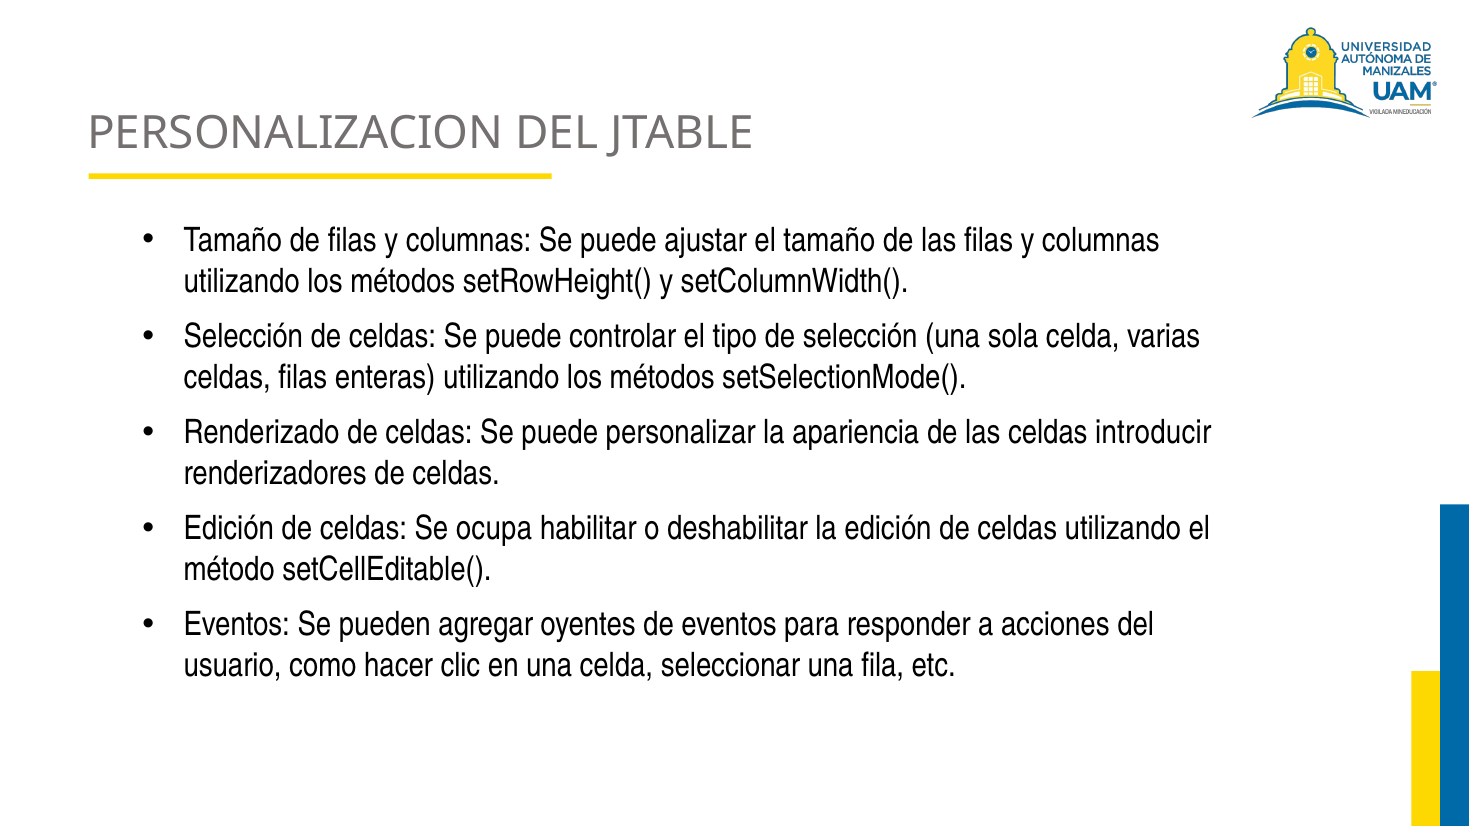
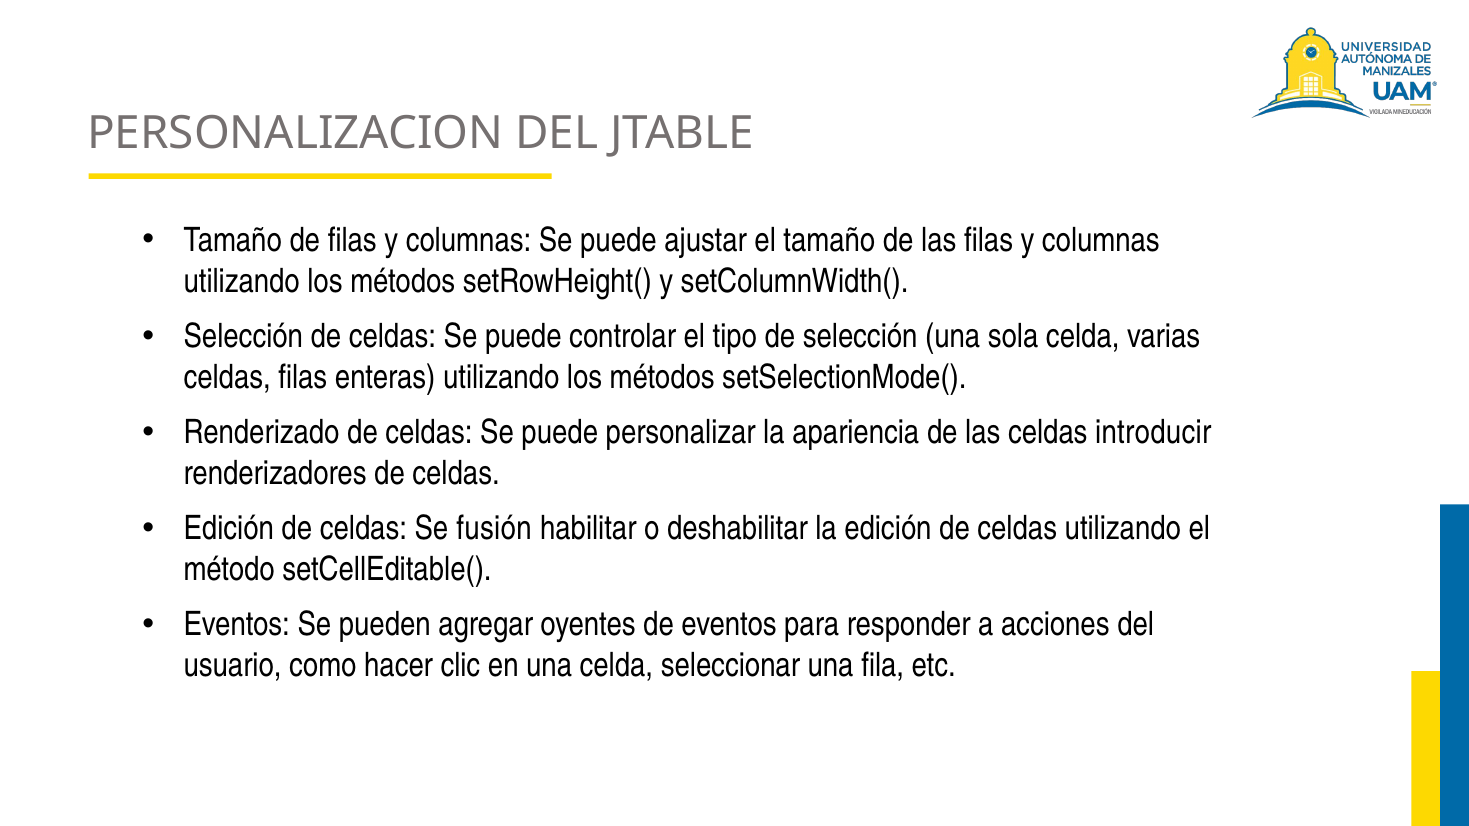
ocupa: ocupa -> fusión
